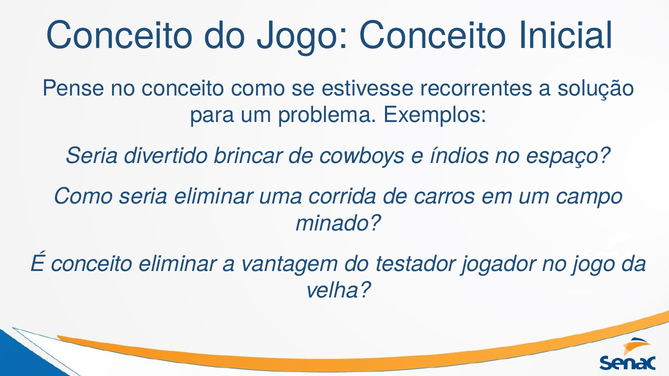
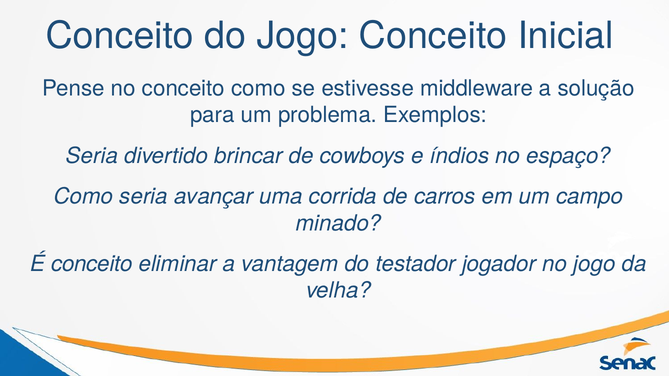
recorrentes: recorrentes -> middleware
seria eliminar: eliminar -> avançar
